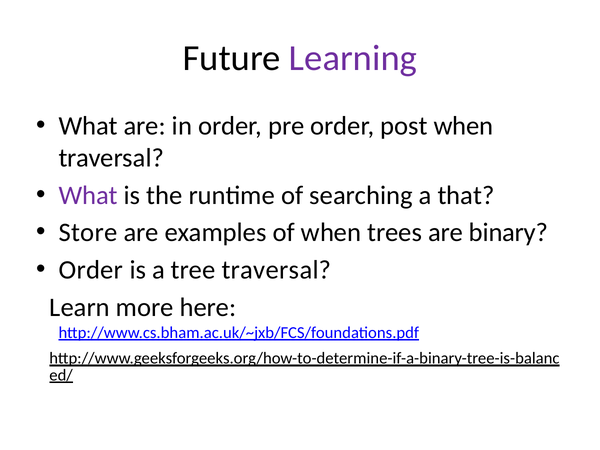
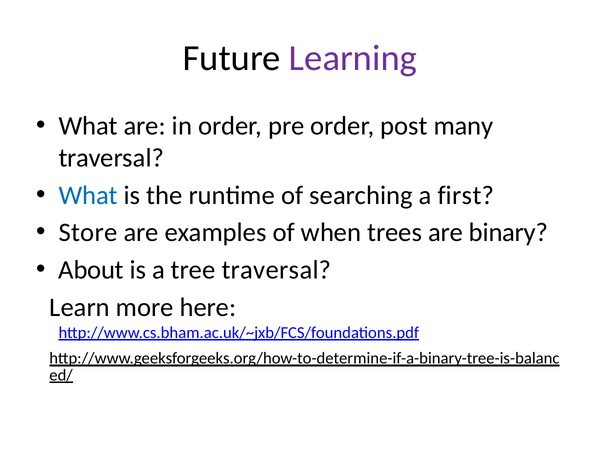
post when: when -> many
What at (88, 195) colour: purple -> blue
that: that -> first
Order at (91, 270): Order -> About
